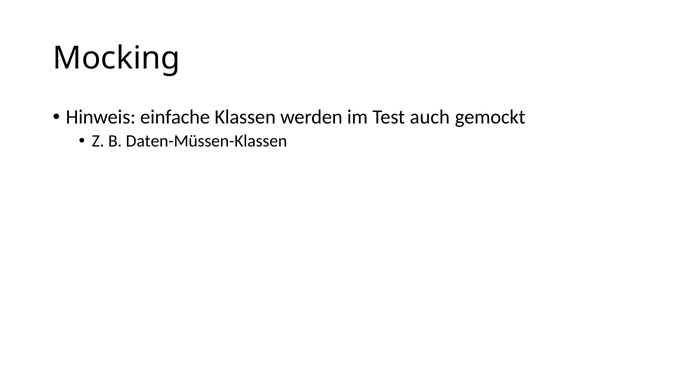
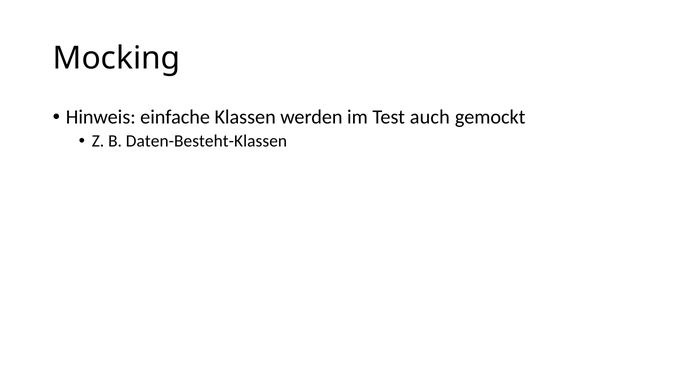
Daten-Müssen-Klassen: Daten-Müssen-Klassen -> Daten-Besteht-Klassen
